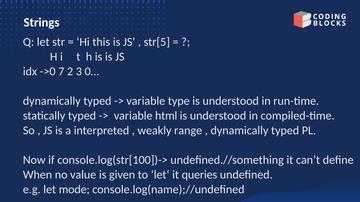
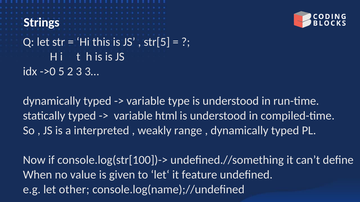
7: 7 -> 5
0…: 0… -> 3…
queries: queries -> feature
mode: mode -> other
